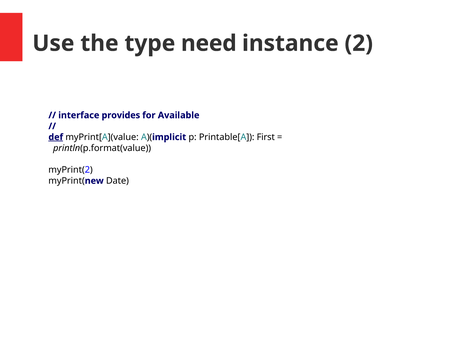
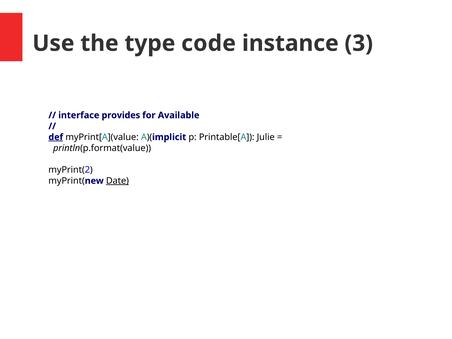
need: need -> code
2: 2 -> 3
First: First -> Julie
Date underline: none -> present
